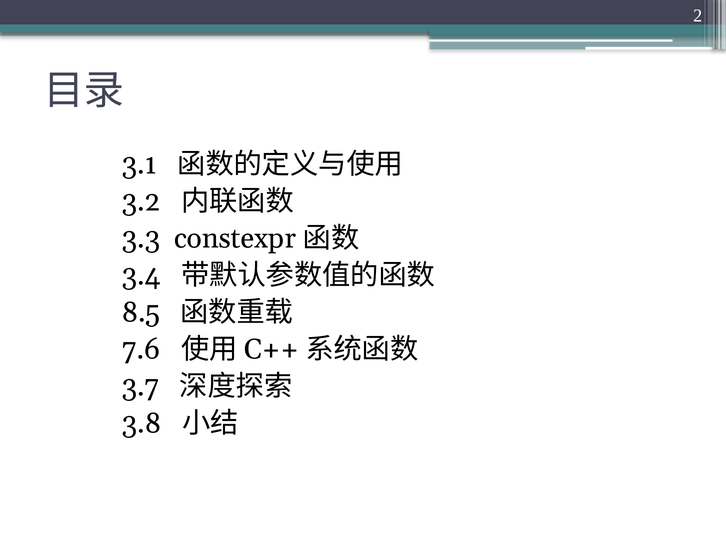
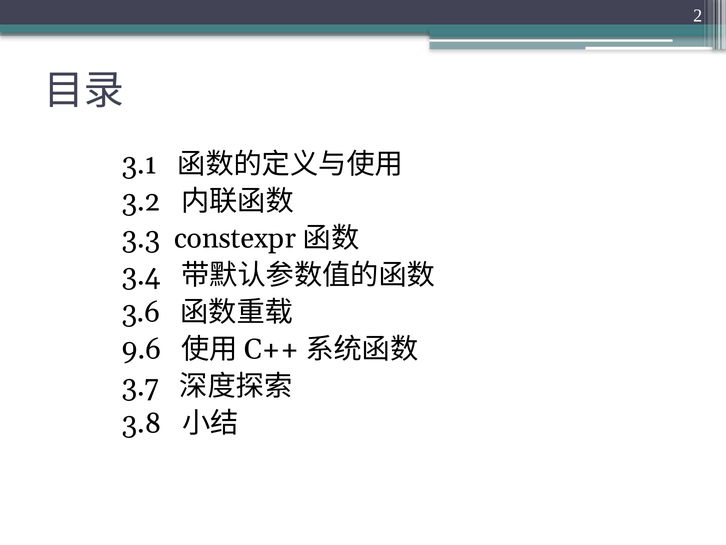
8.5: 8.5 -> 3.6
7.6: 7.6 -> 9.6
